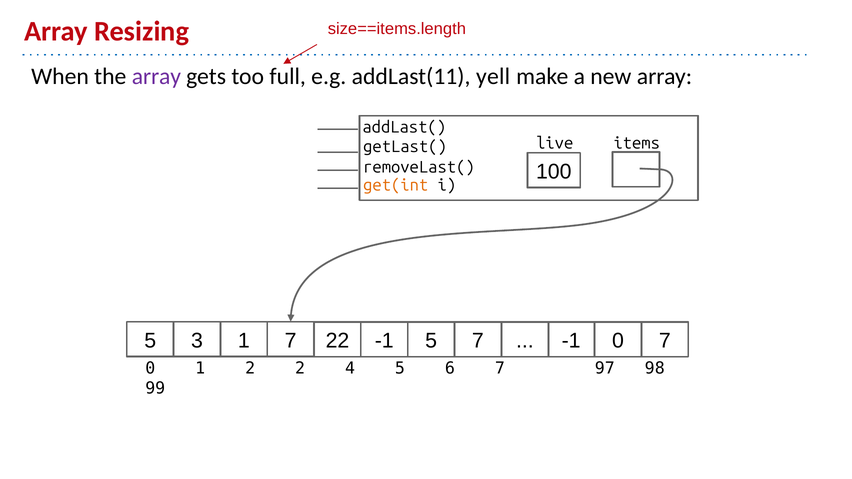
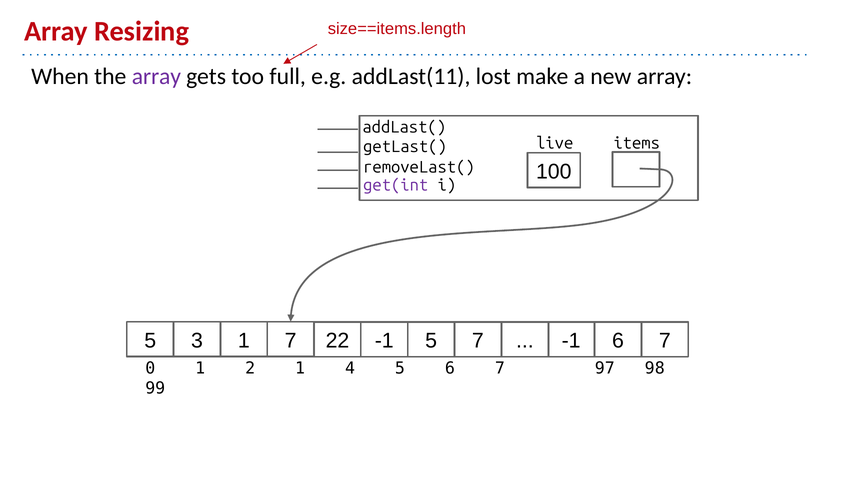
yell: yell -> lost
get(int colour: orange -> purple
-1 0: 0 -> 6
2 2: 2 -> 1
